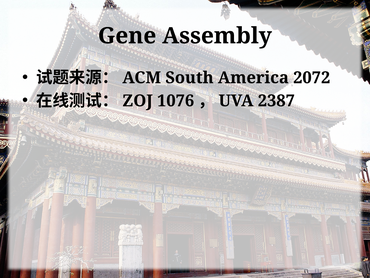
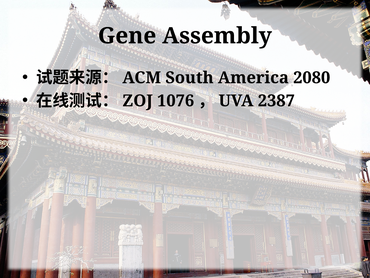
2072: 2072 -> 2080
